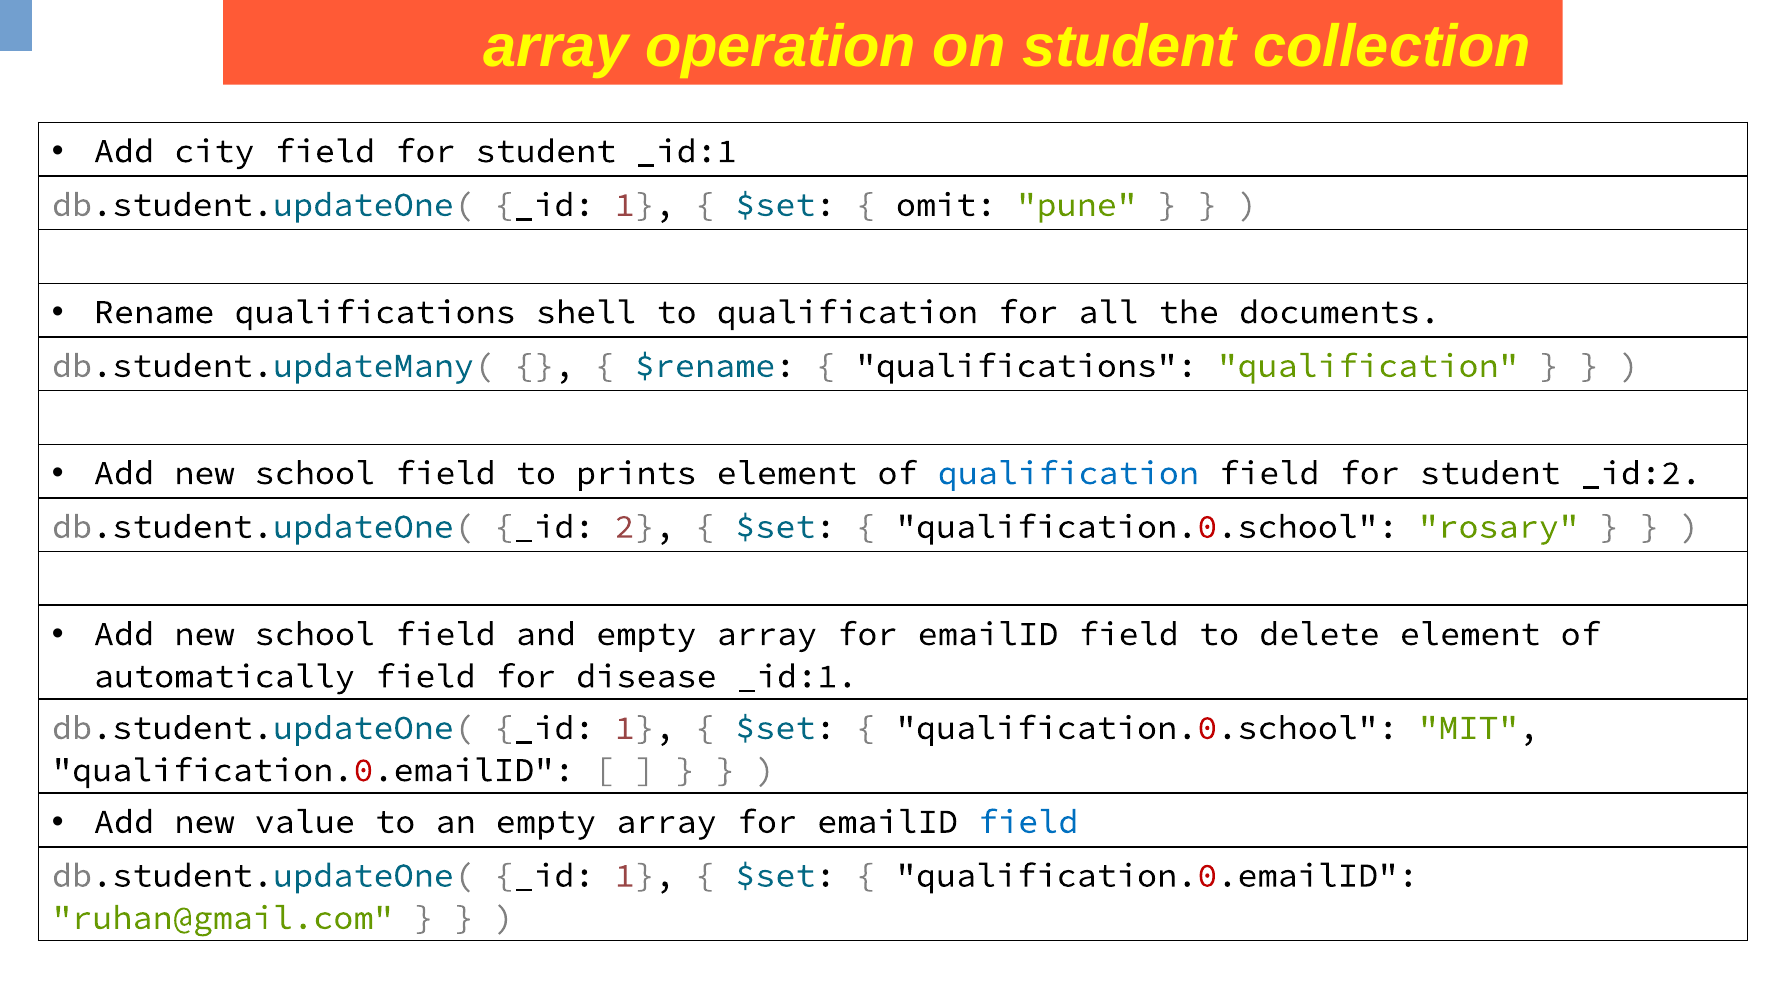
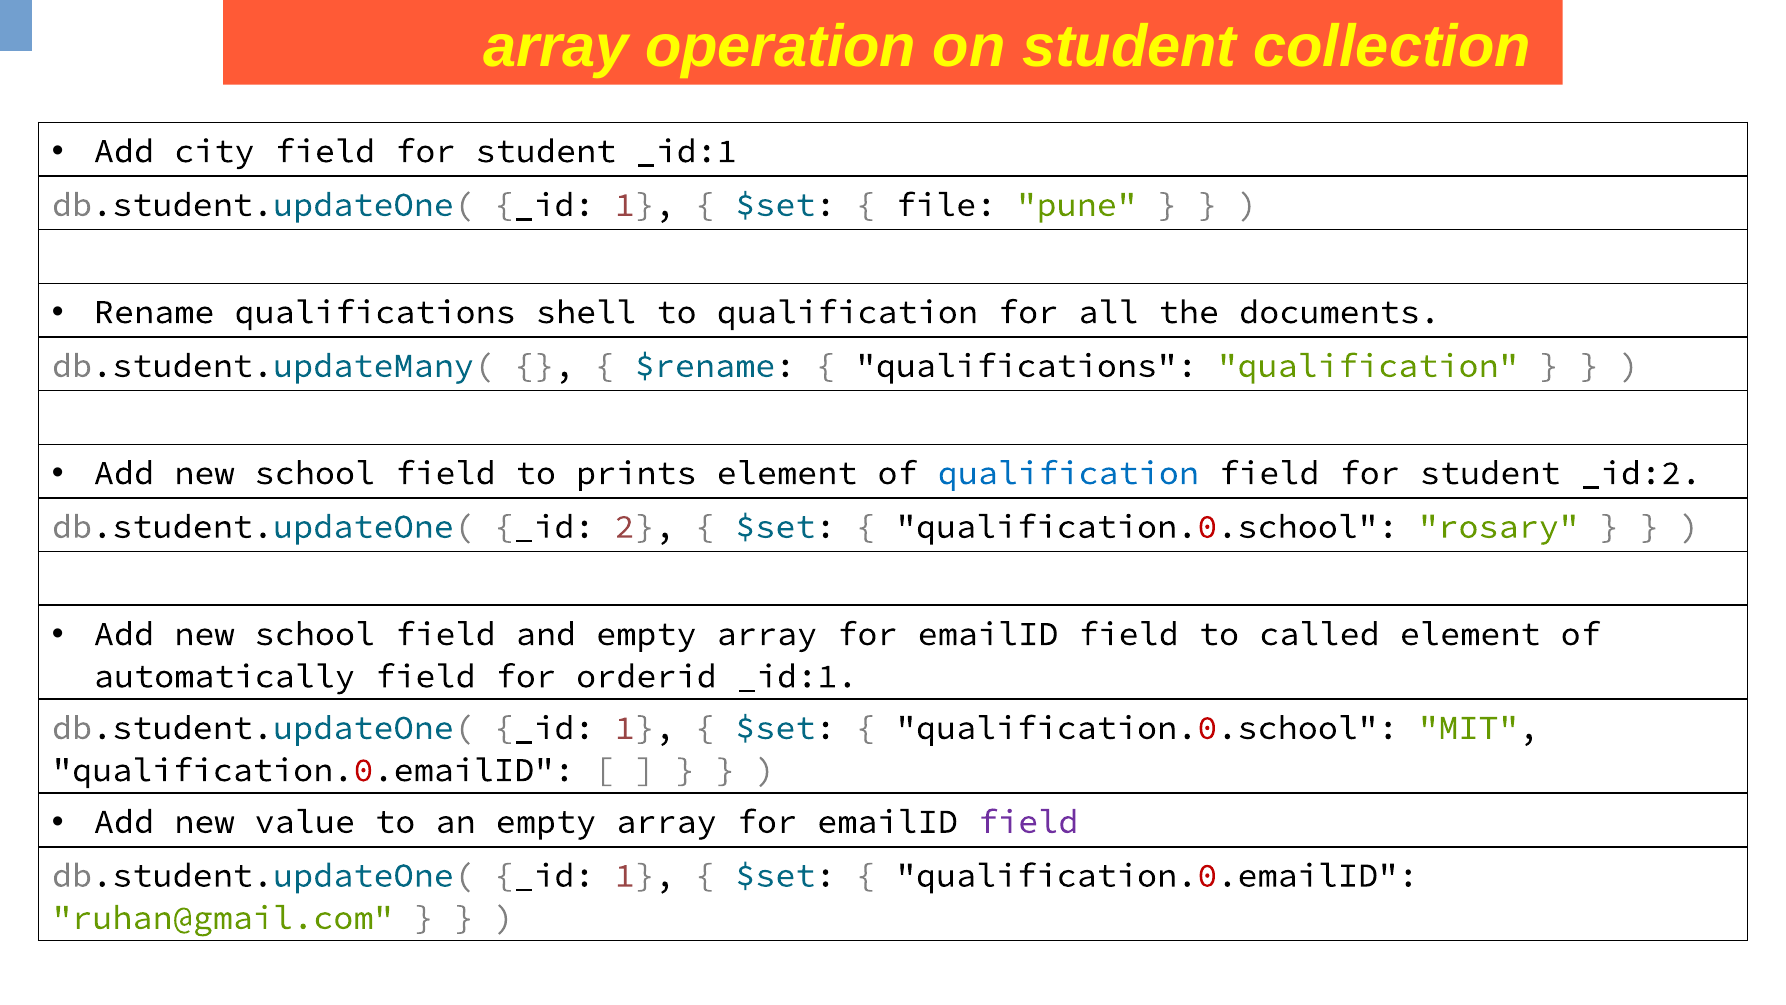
omit: omit -> file
delete: delete -> called
disease: disease -> orderid
field at (1028, 821) colour: blue -> purple
